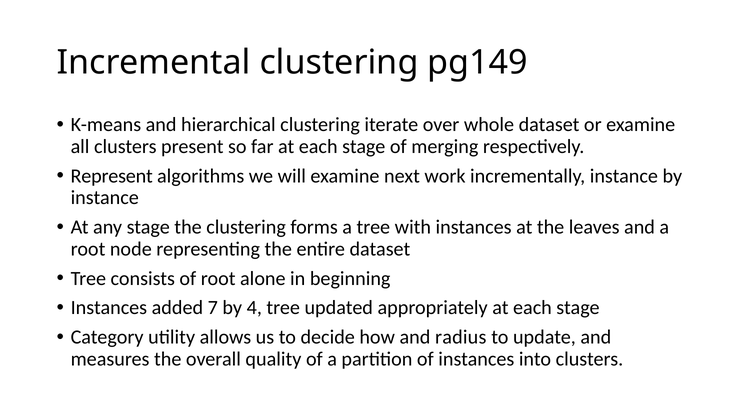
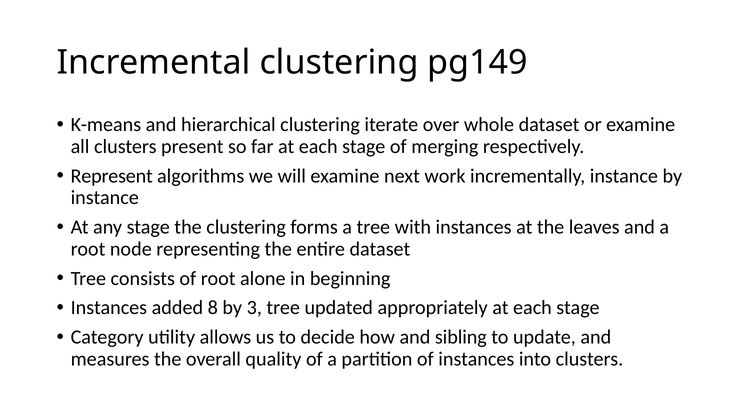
7: 7 -> 8
4: 4 -> 3
radius: radius -> sibling
